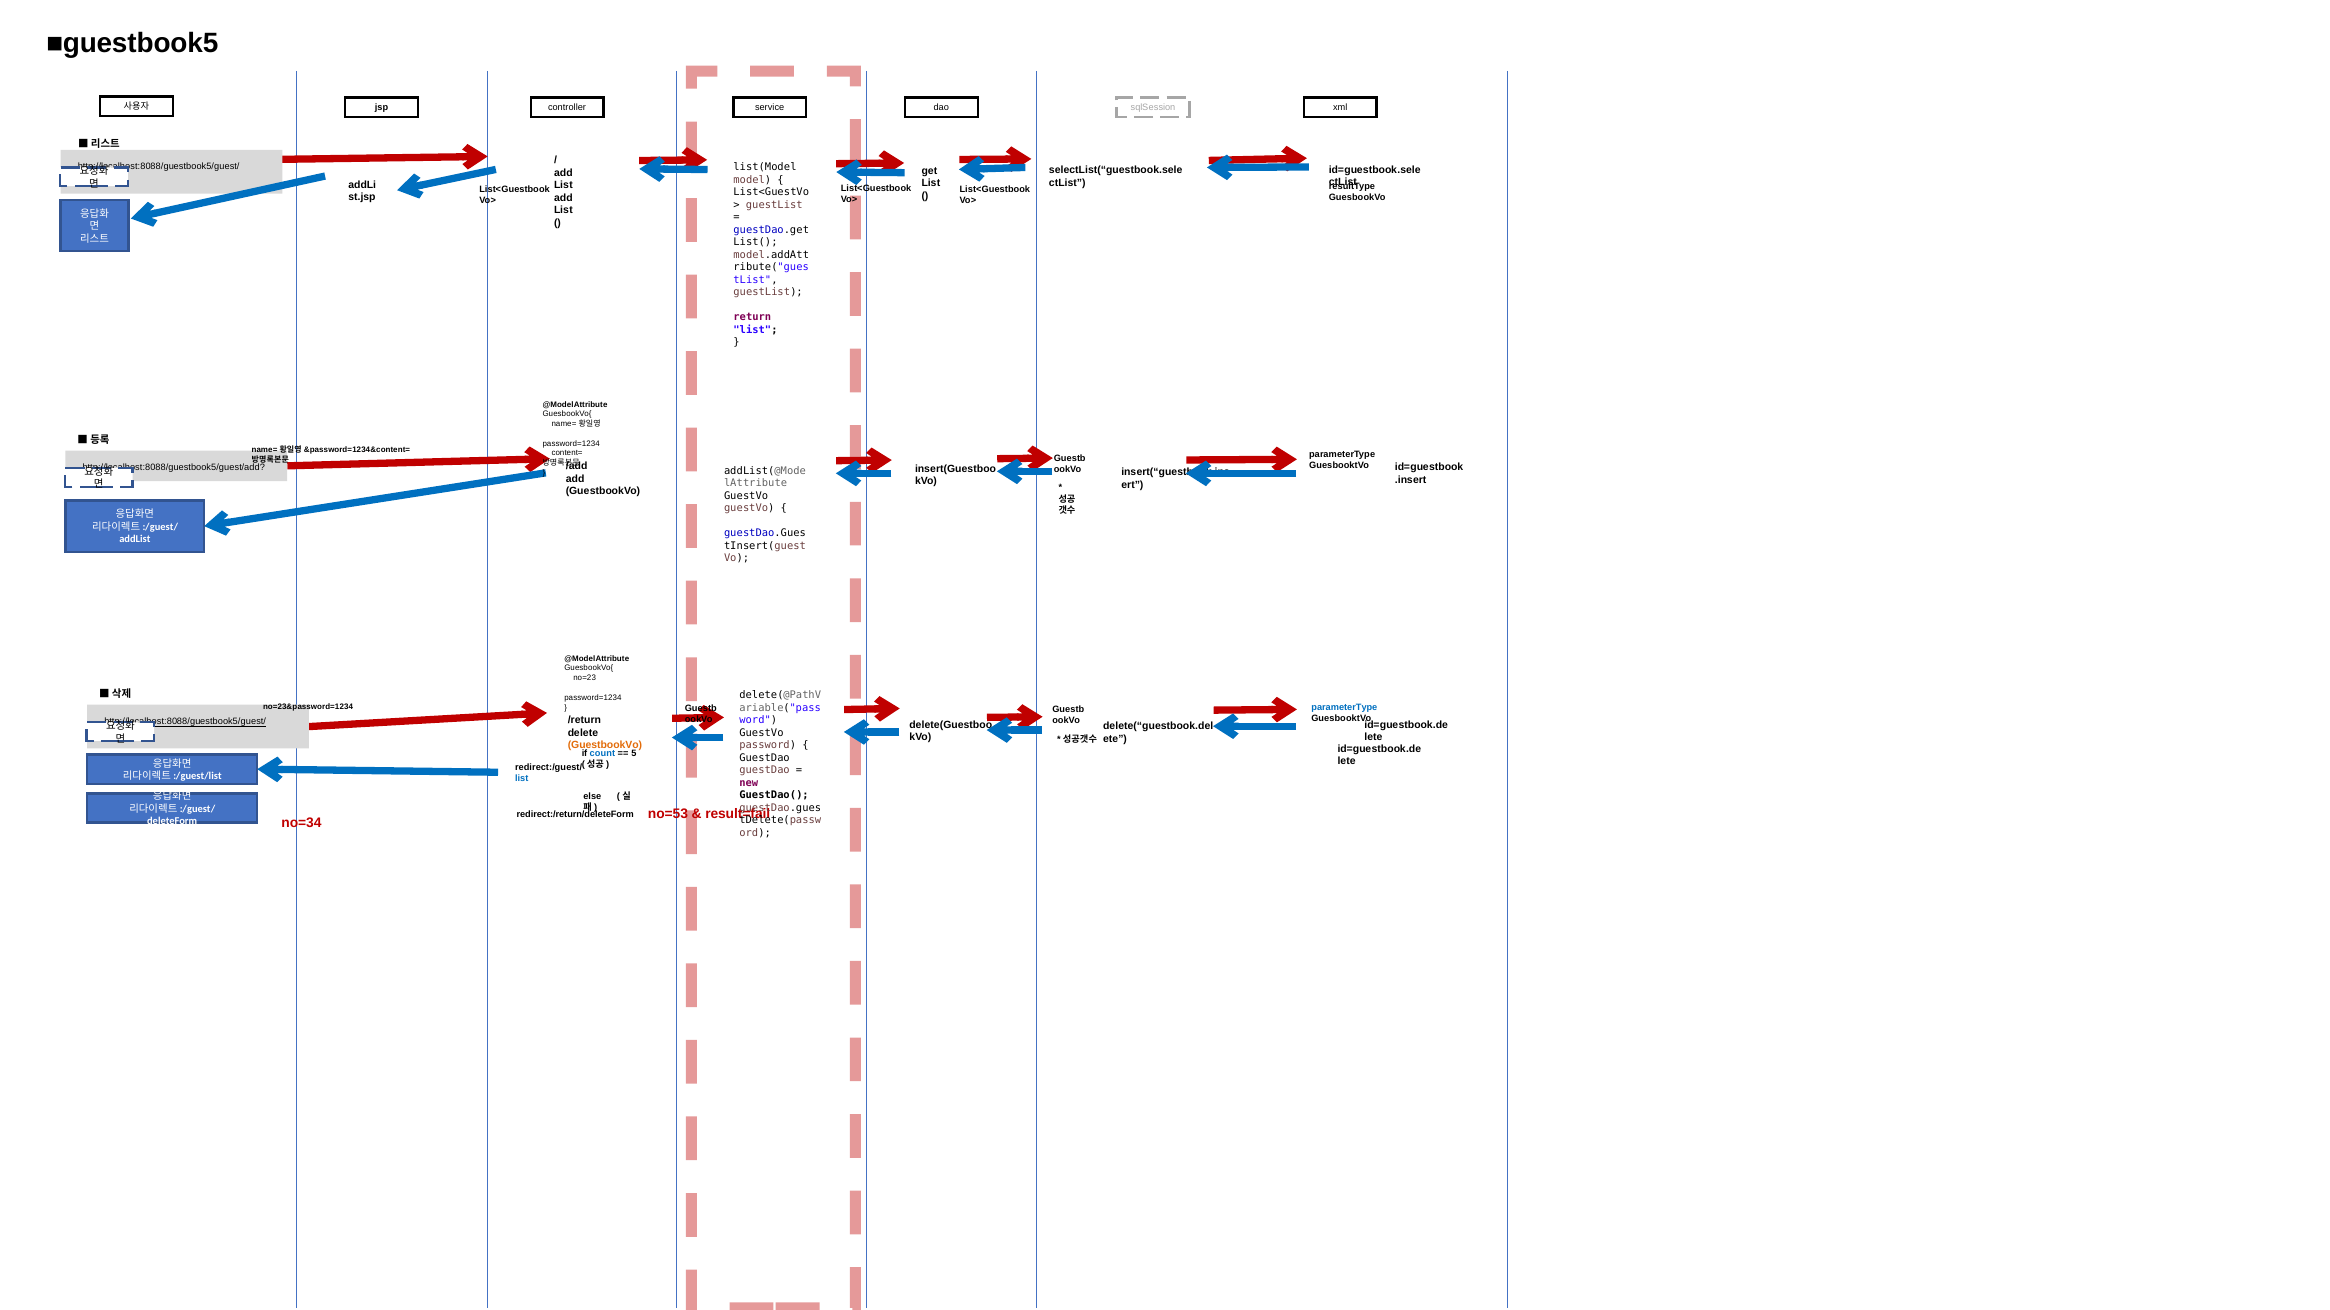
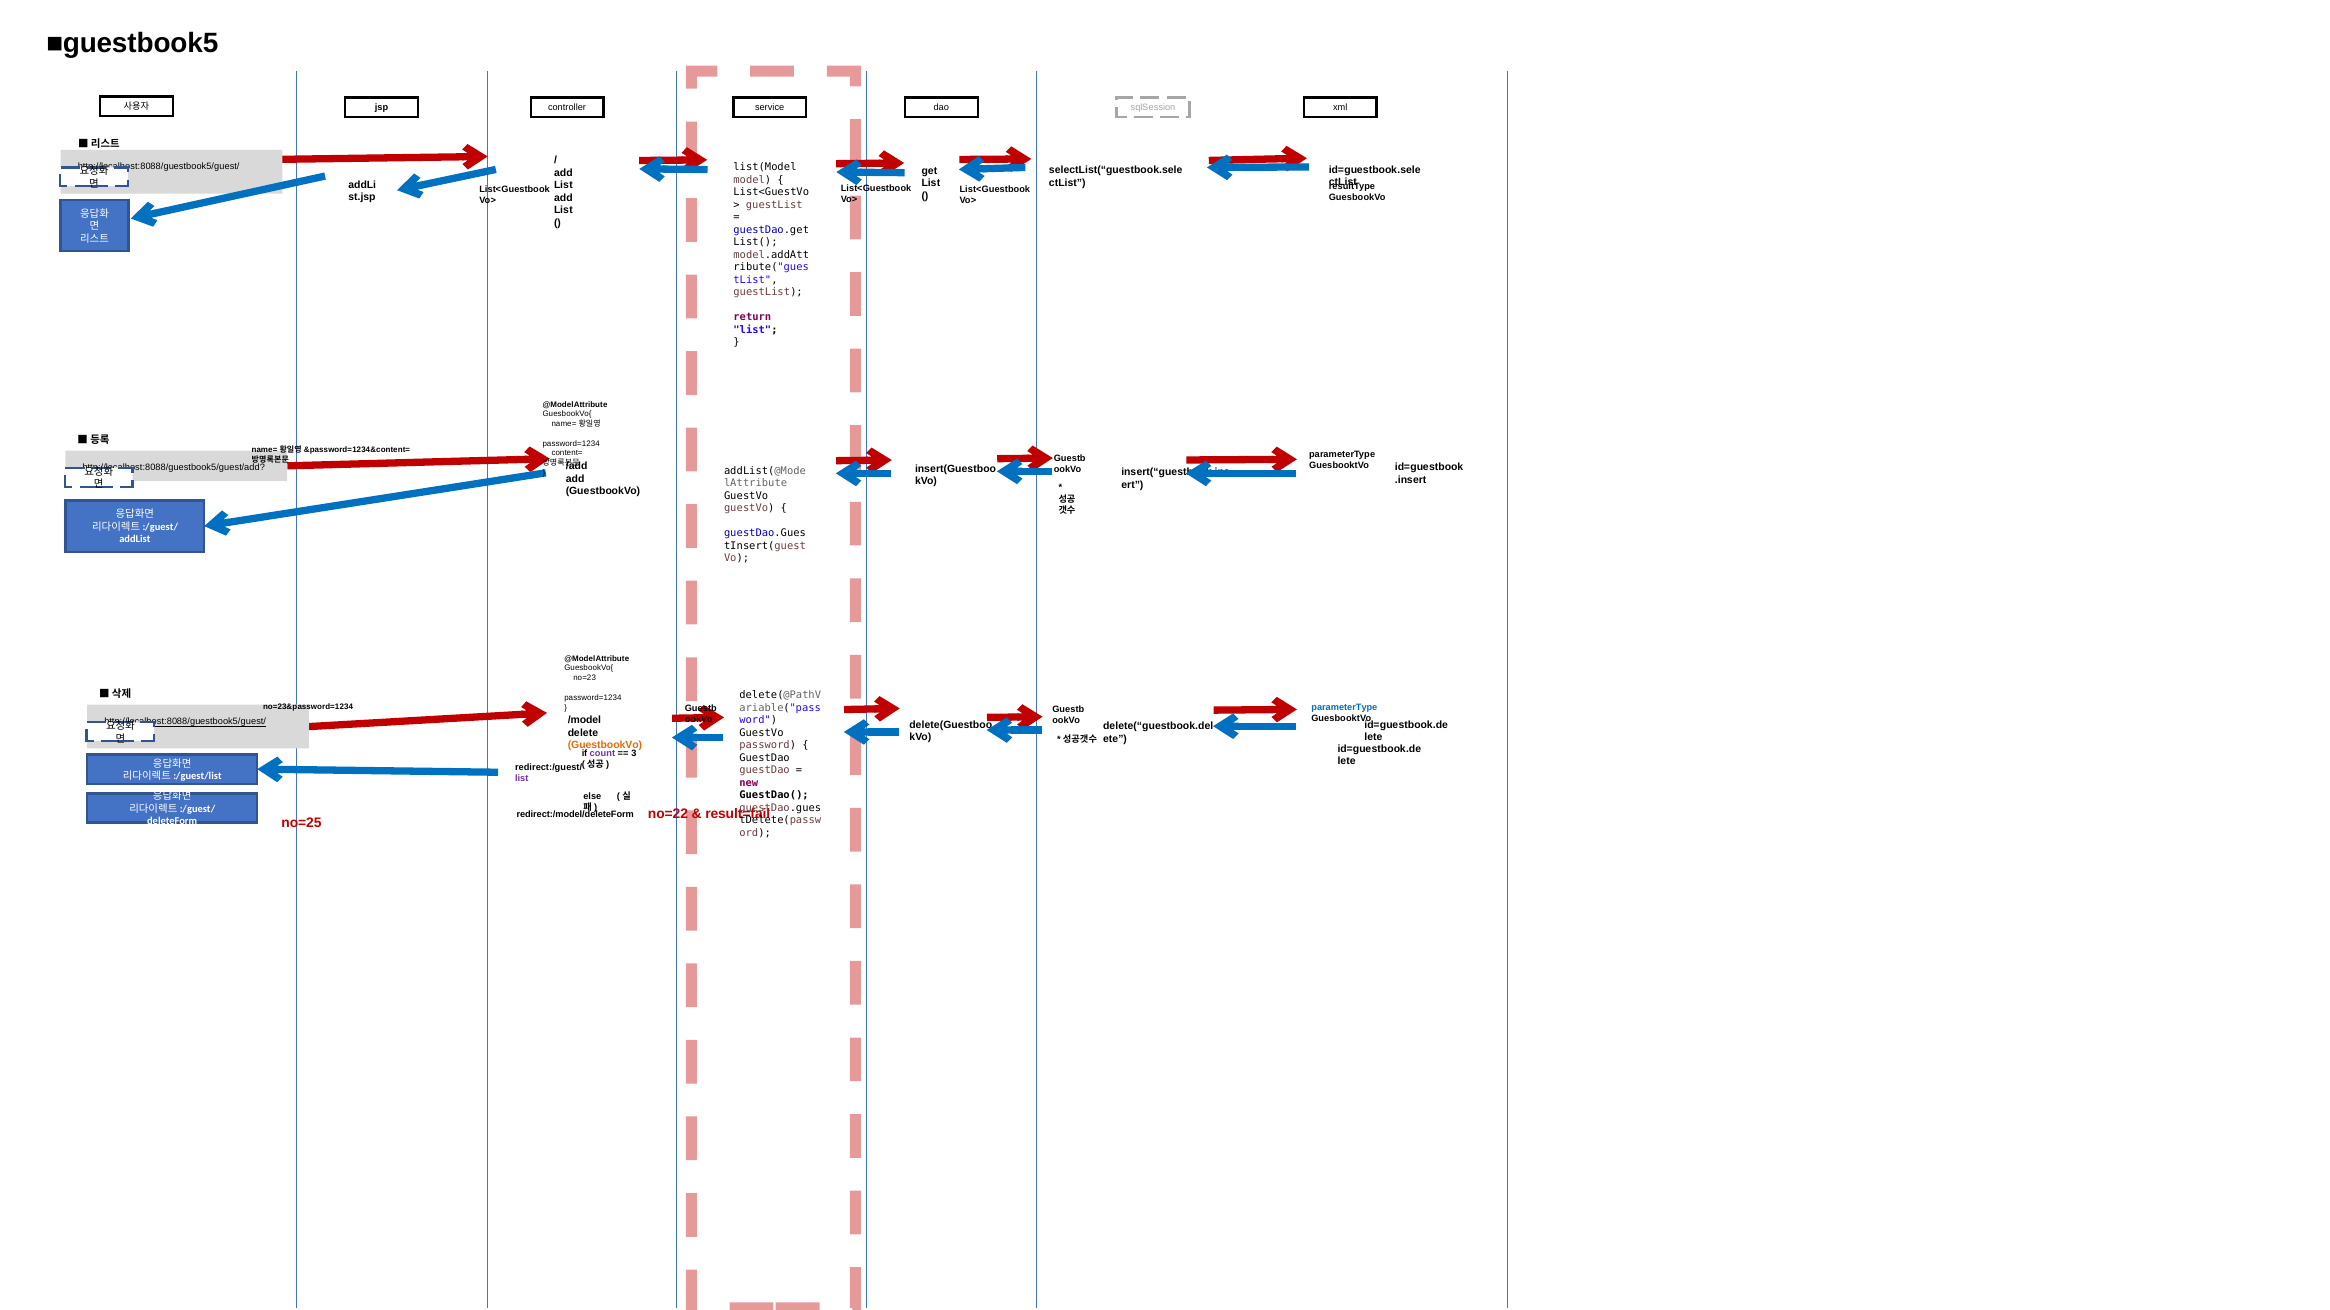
/return: /return -> /model
count colour: blue -> purple
5: 5 -> 3
list at (522, 779) colour: blue -> purple
no=53: no=53 -> no=22
redirect:/return/deleteForm: redirect:/return/deleteForm -> redirect:/model/deleteForm
no=34: no=34 -> no=25
